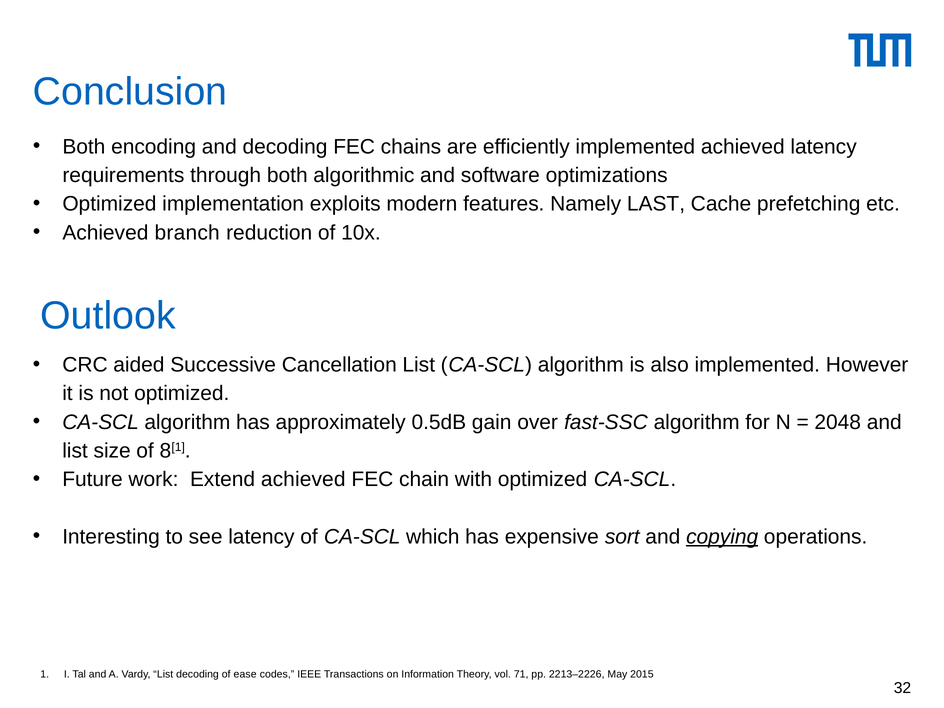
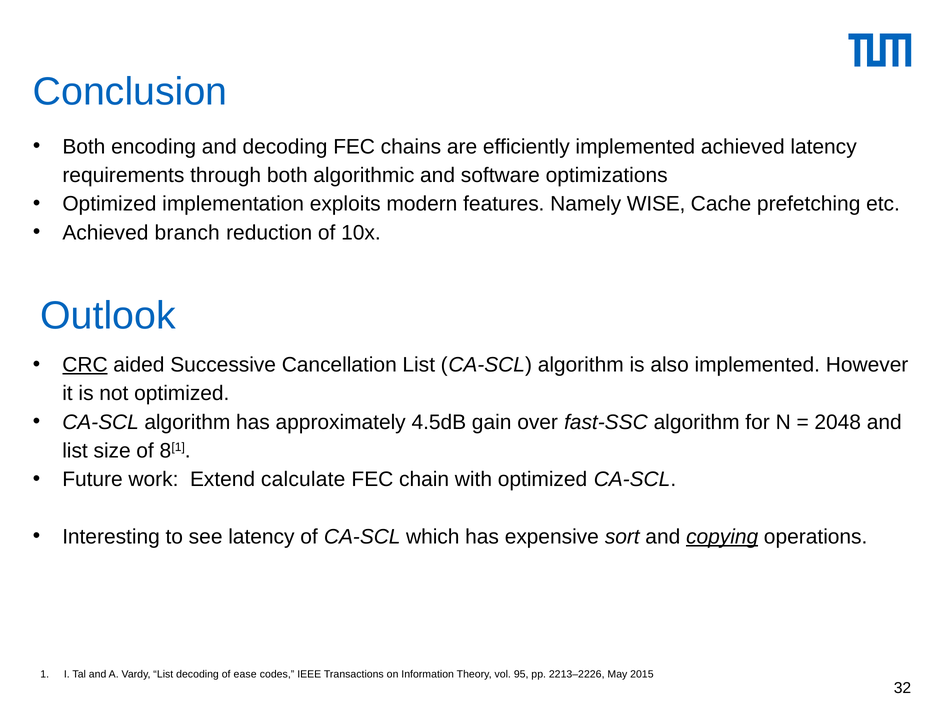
LAST: LAST -> WISE
CRC underline: none -> present
0.5dB: 0.5dB -> 4.5dB
Extend achieved: achieved -> calculate
71: 71 -> 95
